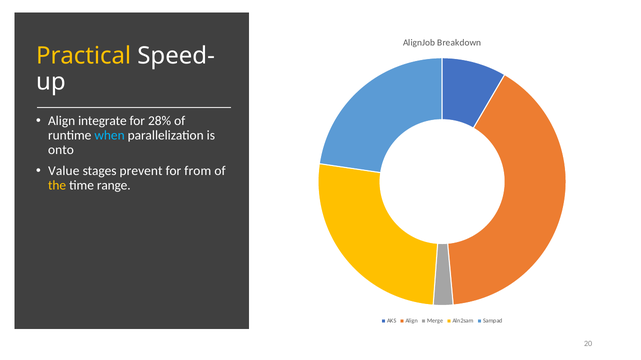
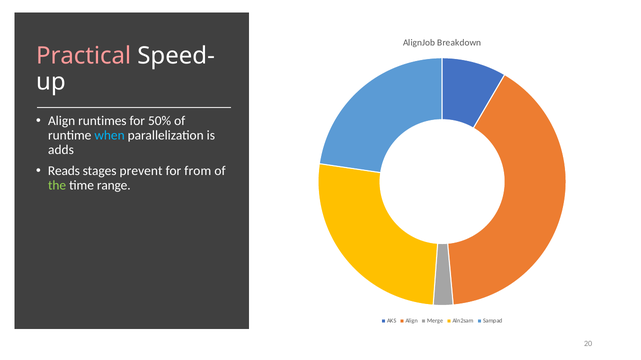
Practical colour: yellow -> pink
integrate: integrate -> runtimes
28%: 28% -> 50%
onto: onto -> adds
Value: Value -> Reads
the colour: yellow -> light green
